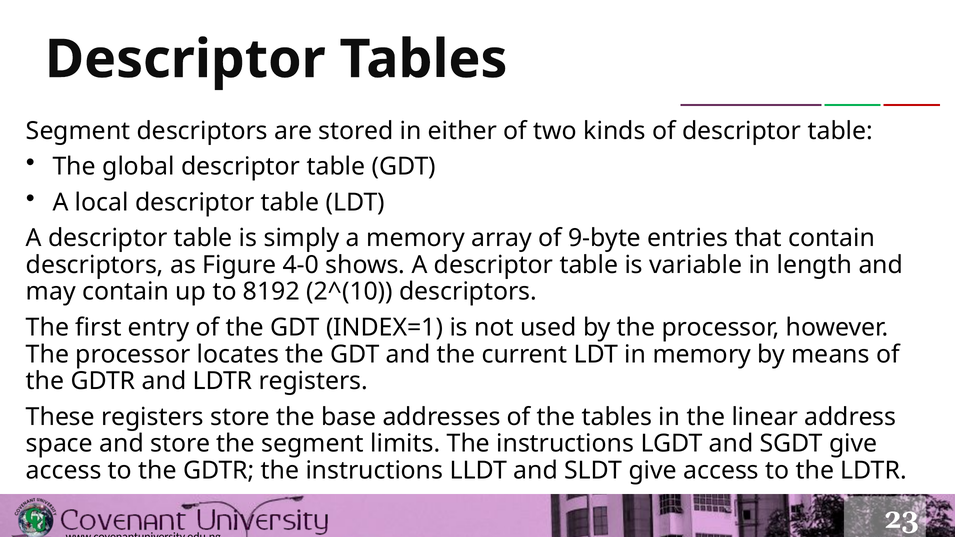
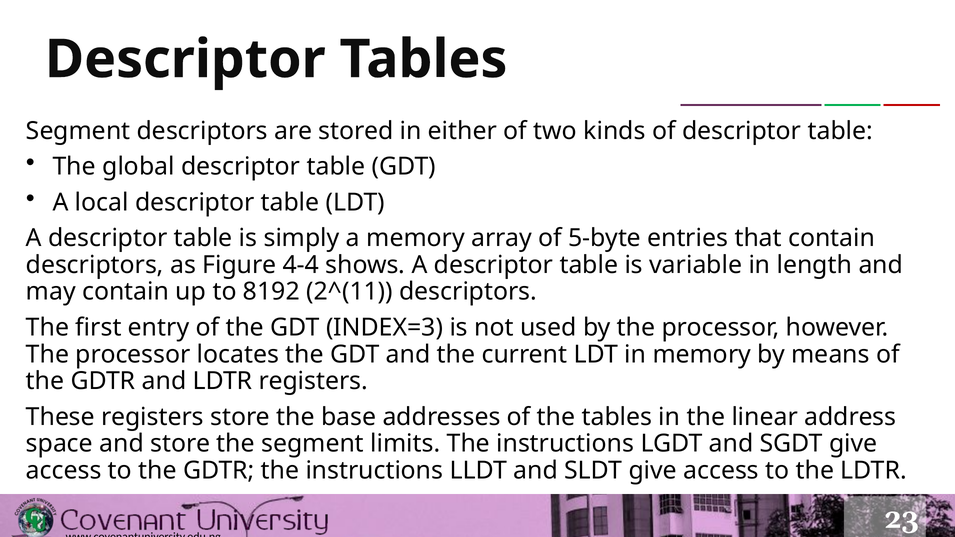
9-byte: 9-byte -> 5-byte
4-0: 4-0 -> 4-4
2^(10: 2^(10 -> 2^(11
INDEX=1: INDEX=1 -> INDEX=3
